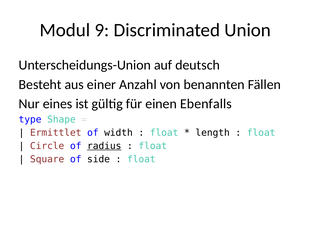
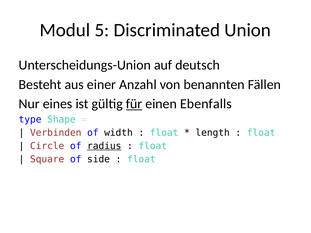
9: 9 -> 5
für underline: none -> present
Ermittlet: Ermittlet -> Verbinden
